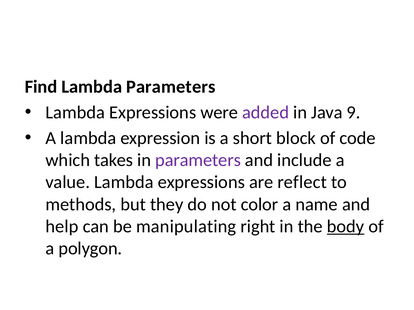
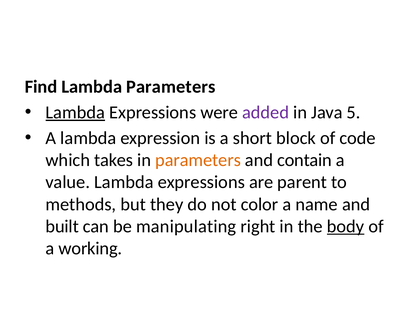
Lambda at (75, 113) underline: none -> present
9: 9 -> 5
parameters at (198, 160) colour: purple -> orange
include: include -> contain
reflect: reflect -> parent
help: help -> built
polygon: polygon -> working
